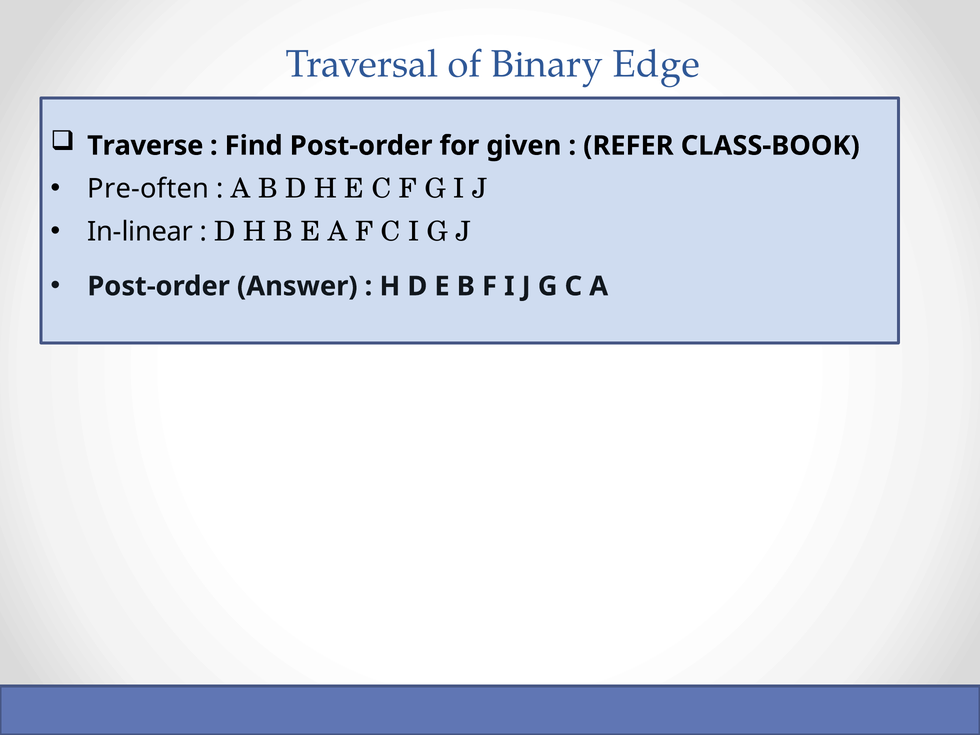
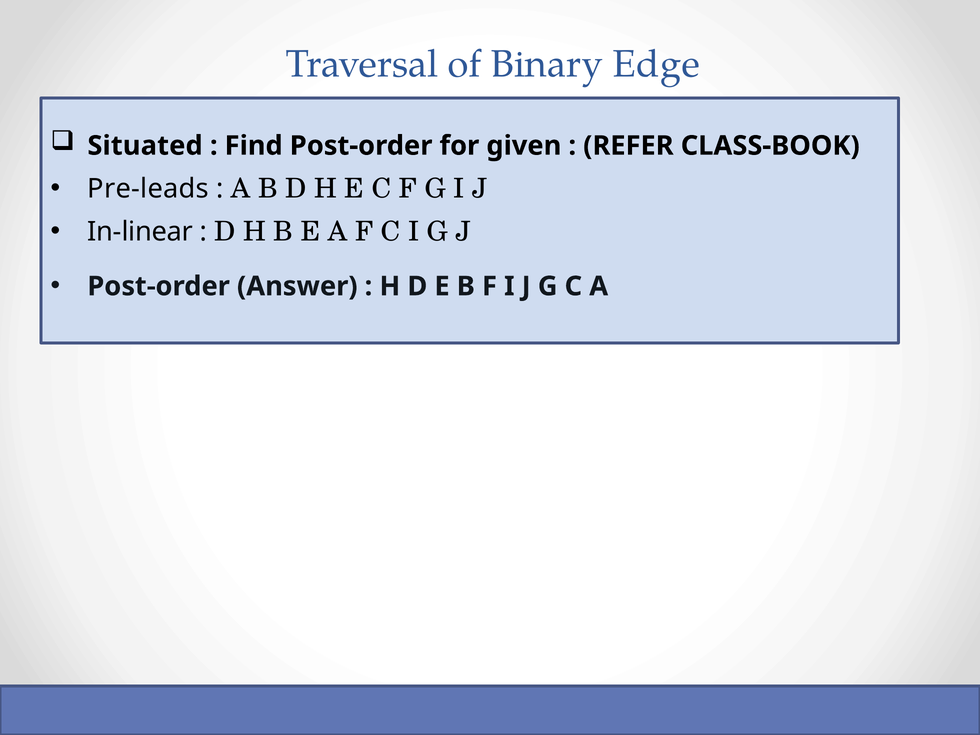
Traverse: Traverse -> Situated
Pre-often: Pre-often -> Pre-leads
